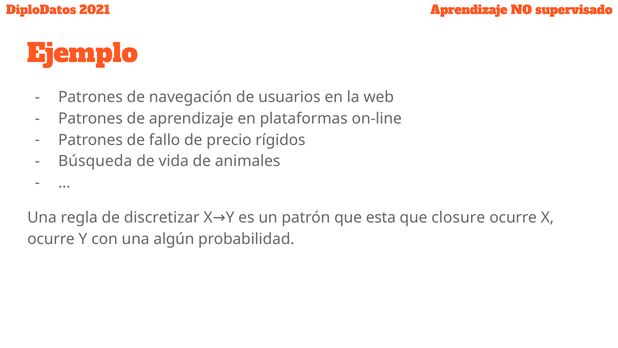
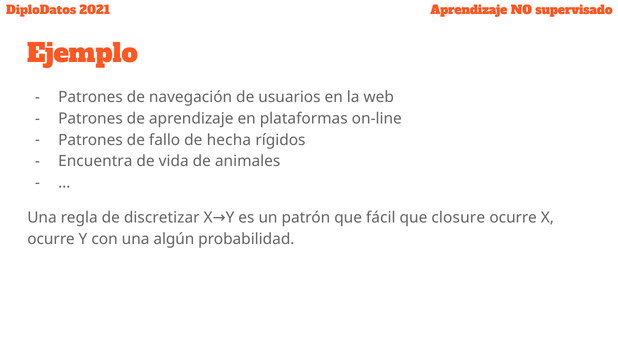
precio: precio -> hecha
Búsqueda: Búsqueda -> Encuentra
esta: esta -> fácil
